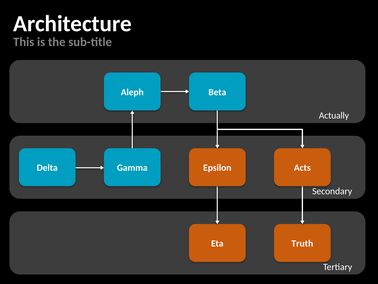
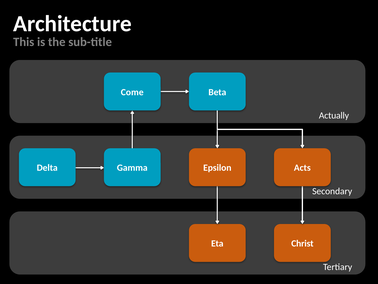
Aleph: Aleph -> Come
Truth: Truth -> Christ
